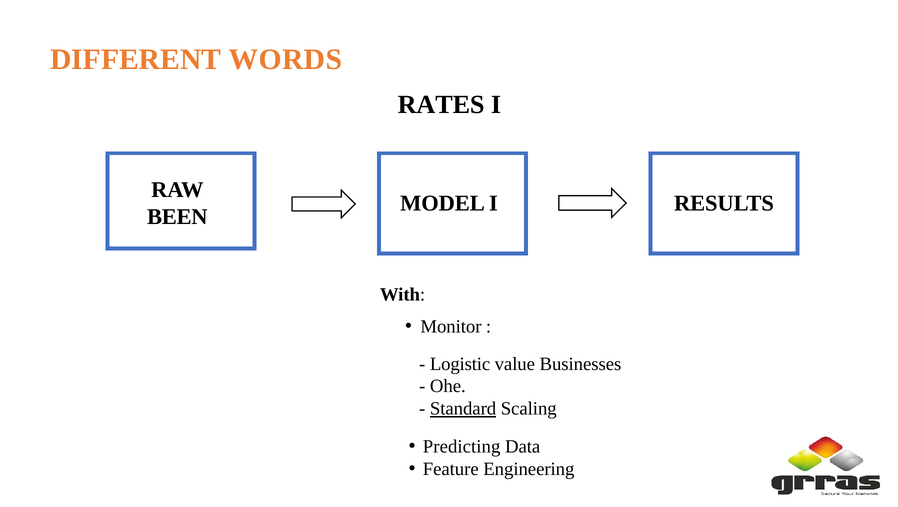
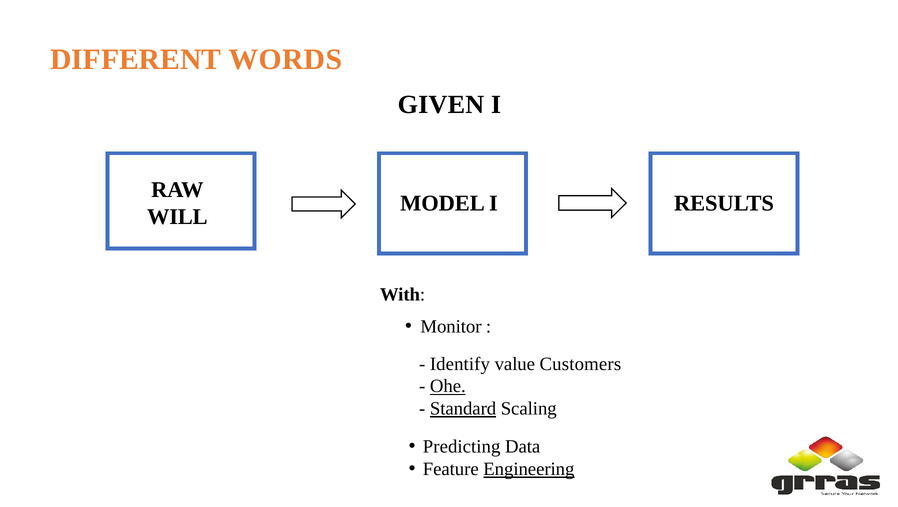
RATES: RATES -> GIVEN
BEEN: BEEN -> WILL
Logistic: Logistic -> Identify
Businesses: Businesses -> Customers
Ohe underline: none -> present
Engineering underline: none -> present
